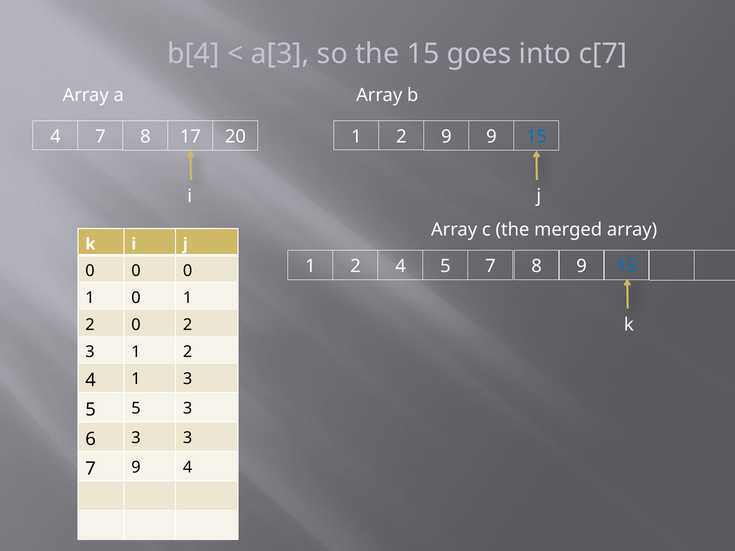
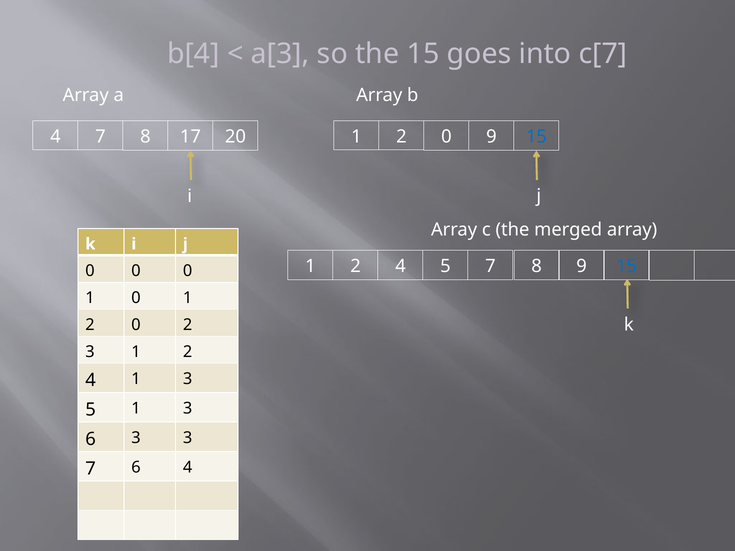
20 1 2 9: 9 -> 0
5 5: 5 -> 1
7 9: 9 -> 6
